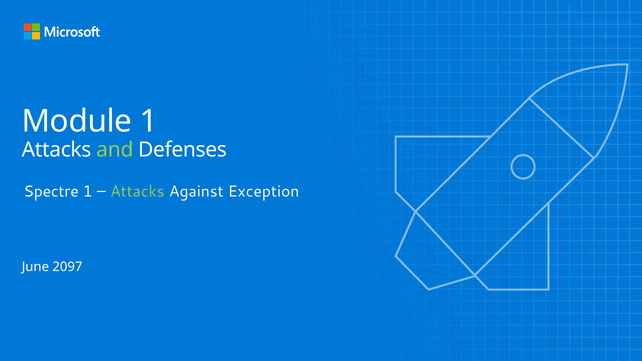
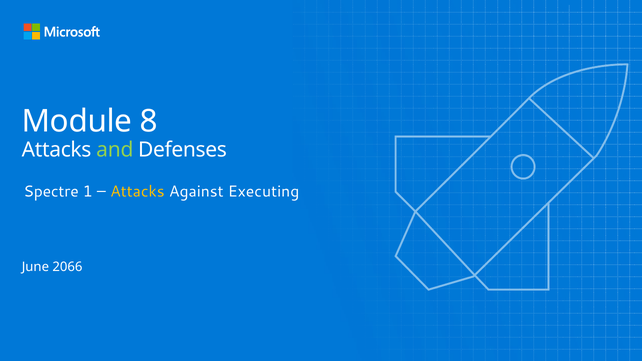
Module 1: 1 -> 8
Attacks at (137, 192) colour: light green -> yellow
Exception: Exception -> Executing
2097: 2097 -> 2066
